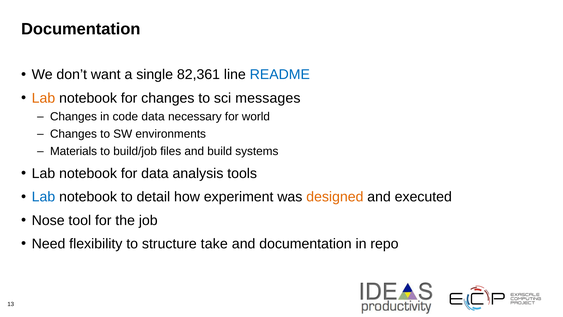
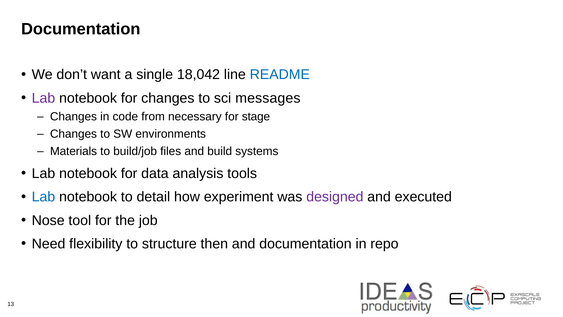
82,361: 82,361 -> 18,042
Lab at (43, 98) colour: orange -> purple
code data: data -> from
world: world -> stage
designed colour: orange -> purple
take: take -> then
